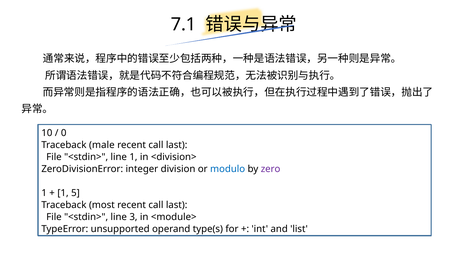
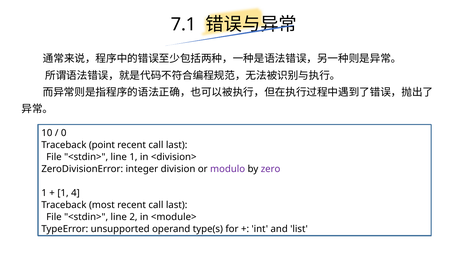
male: male -> point
modulo colour: blue -> purple
5: 5 -> 4
3: 3 -> 2
